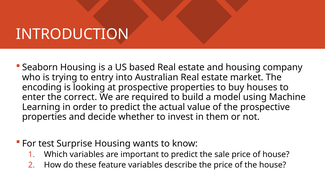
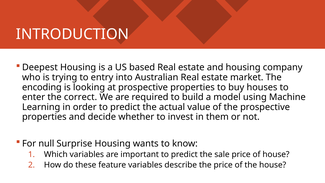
Seaborn: Seaborn -> Deepest
test: test -> null
